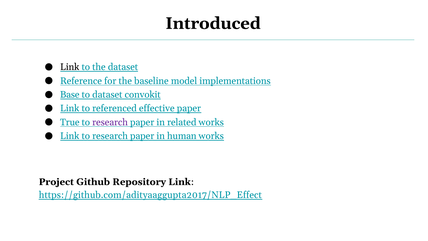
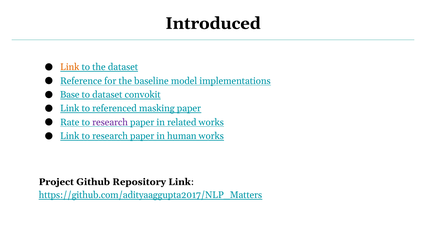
Link at (70, 67) colour: black -> orange
effective: effective -> masking
True: True -> Rate
https://github.com/adityaaggupta2017/NLP_Effect: https://github.com/adityaaggupta2017/NLP_Effect -> https://github.com/adityaaggupta2017/NLP_Matters
